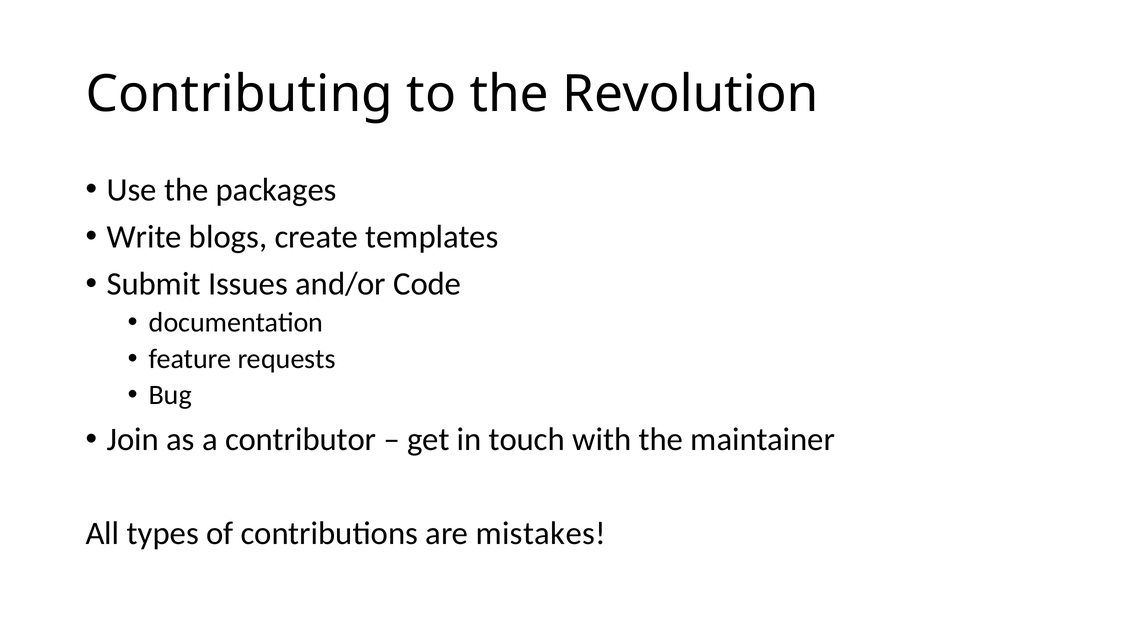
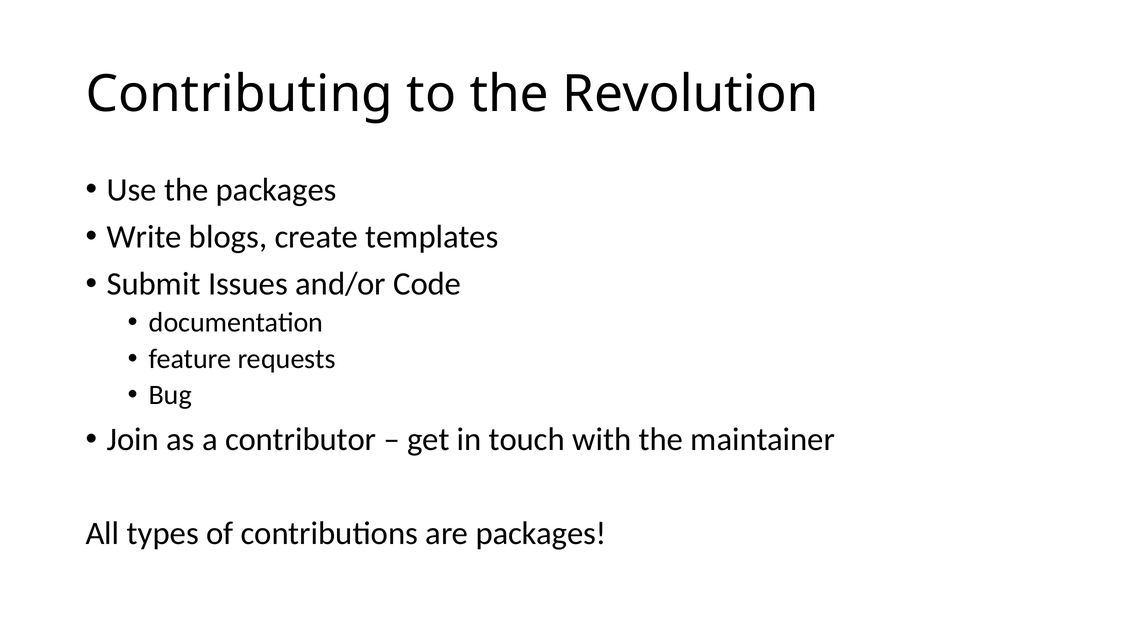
are mistakes: mistakes -> packages
